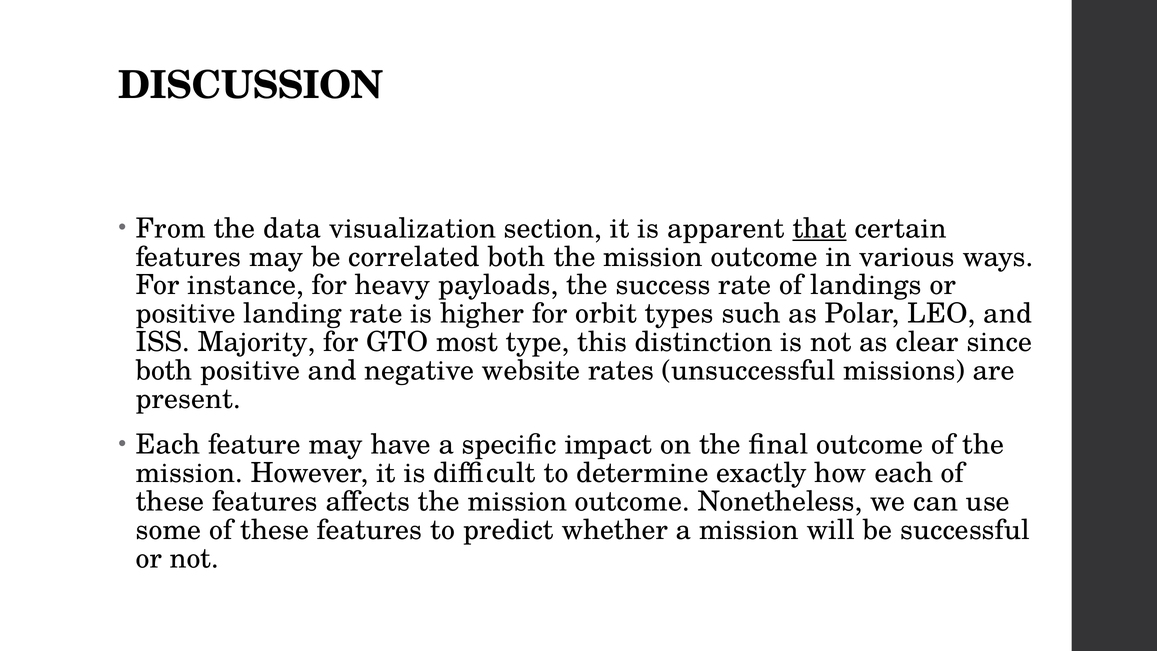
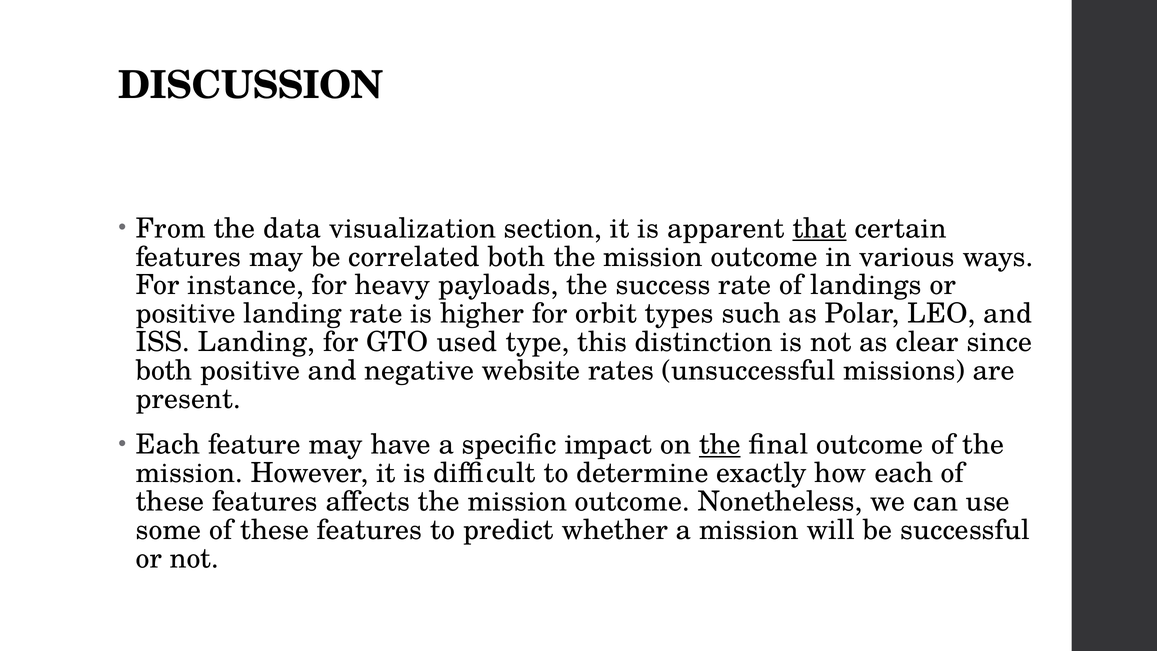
ISS Majority: Majority -> Landing
most: most -> used
the at (720, 445) underline: none -> present
